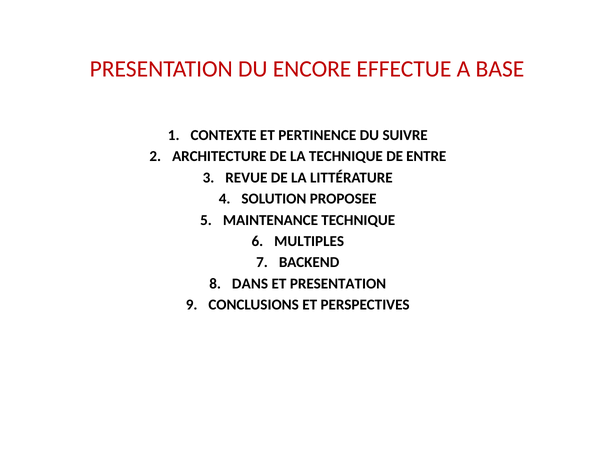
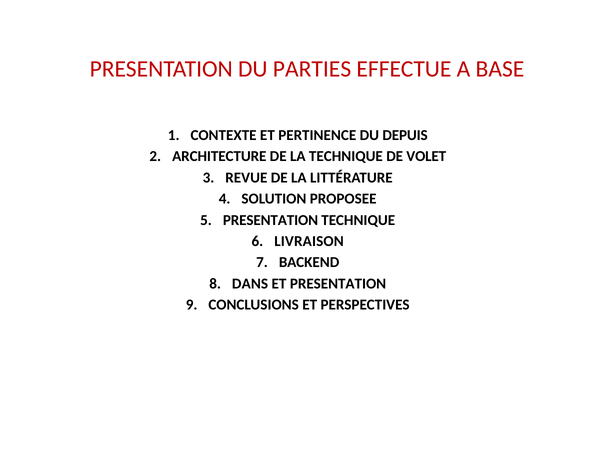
ENCORE: ENCORE -> PARTIES
SUIVRE: SUIVRE -> DEPUIS
ENTRE: ENTRE -> VOLET
MAINTENANCE at (270, 220): MAINTENANCE -> PRESENTATION
MULTIPLES: MULTIPLES -> LIVRAISON
